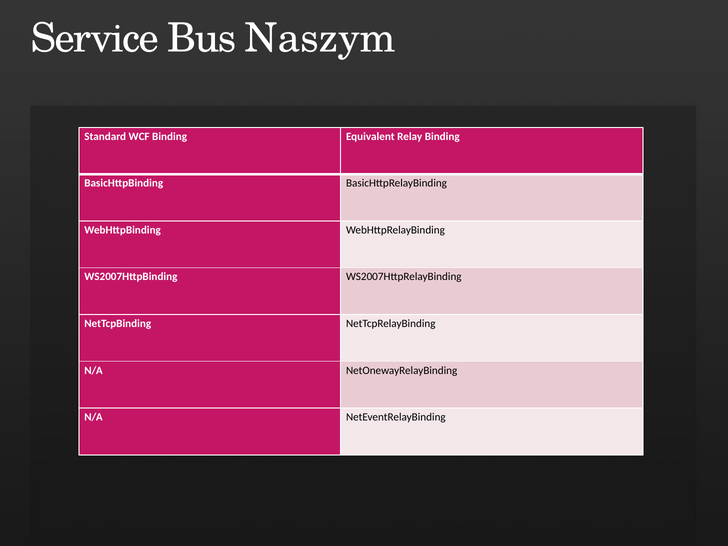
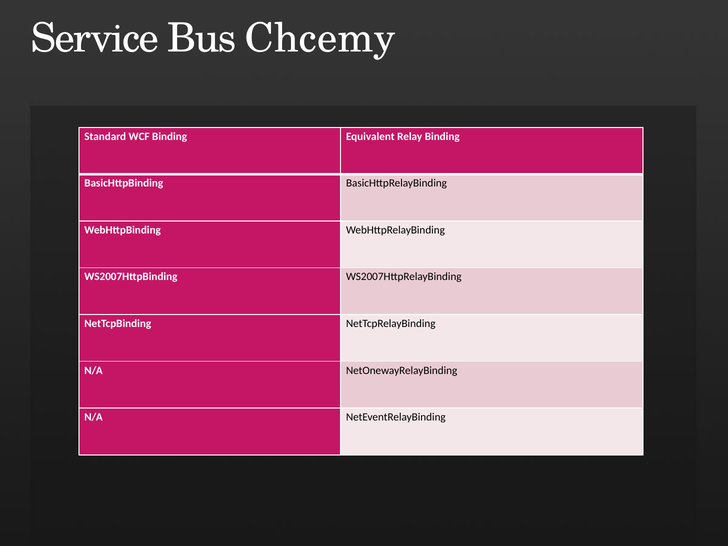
Naszym: Naszym -> Chcemy
